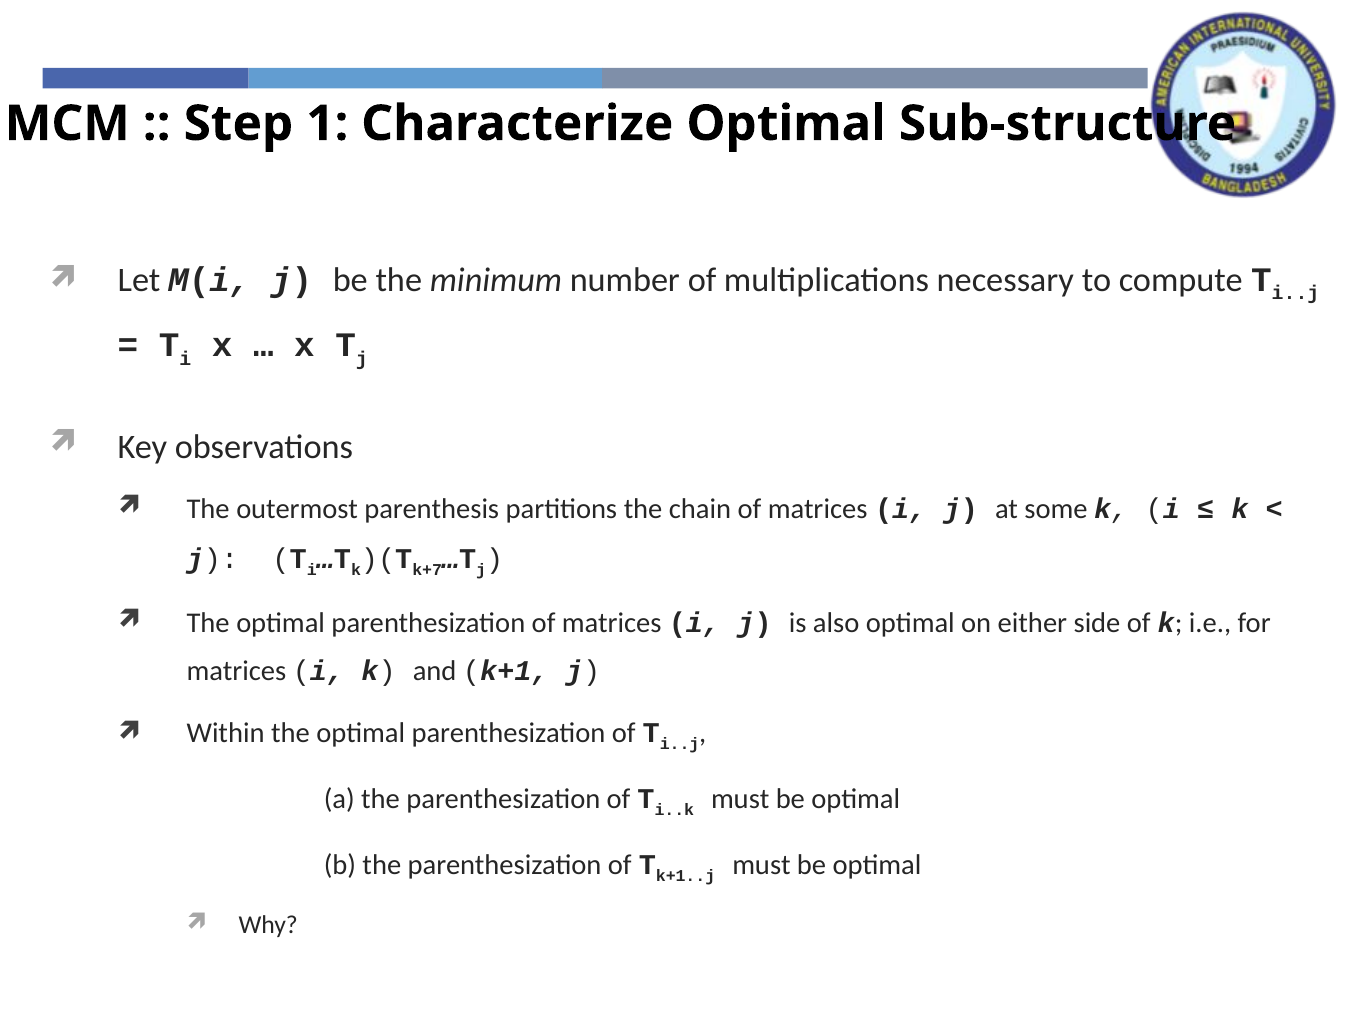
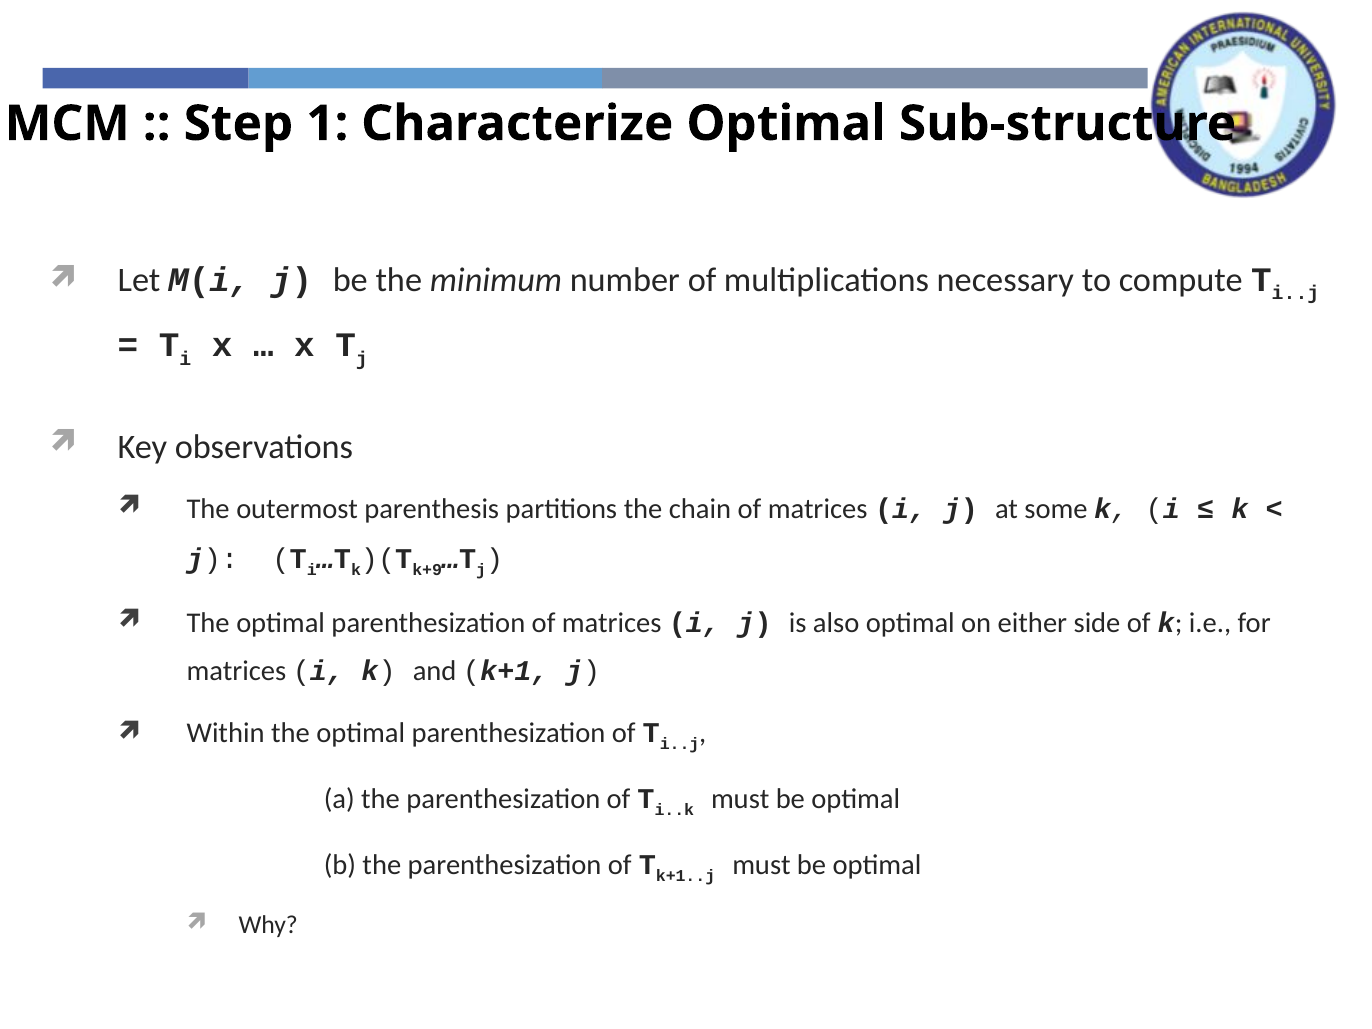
k+7: k+7 -> k+9
